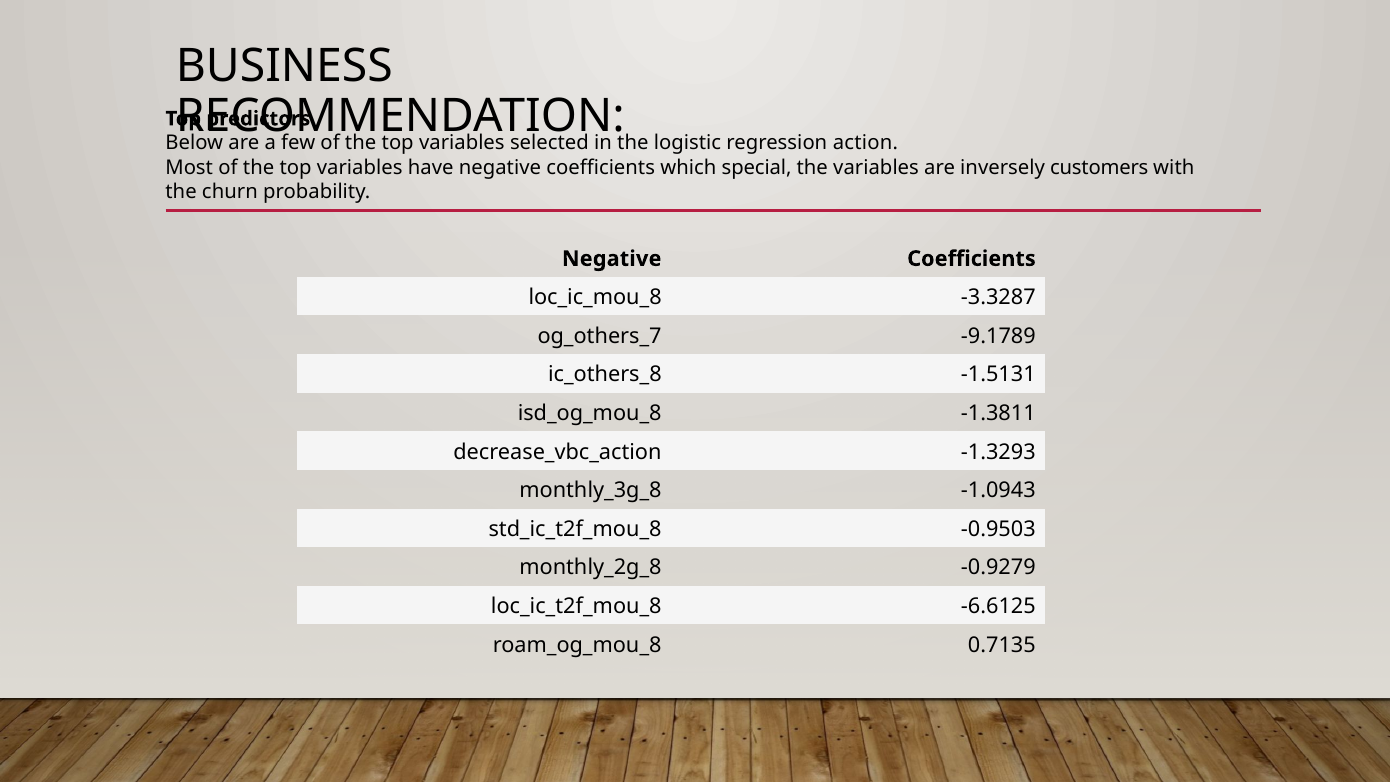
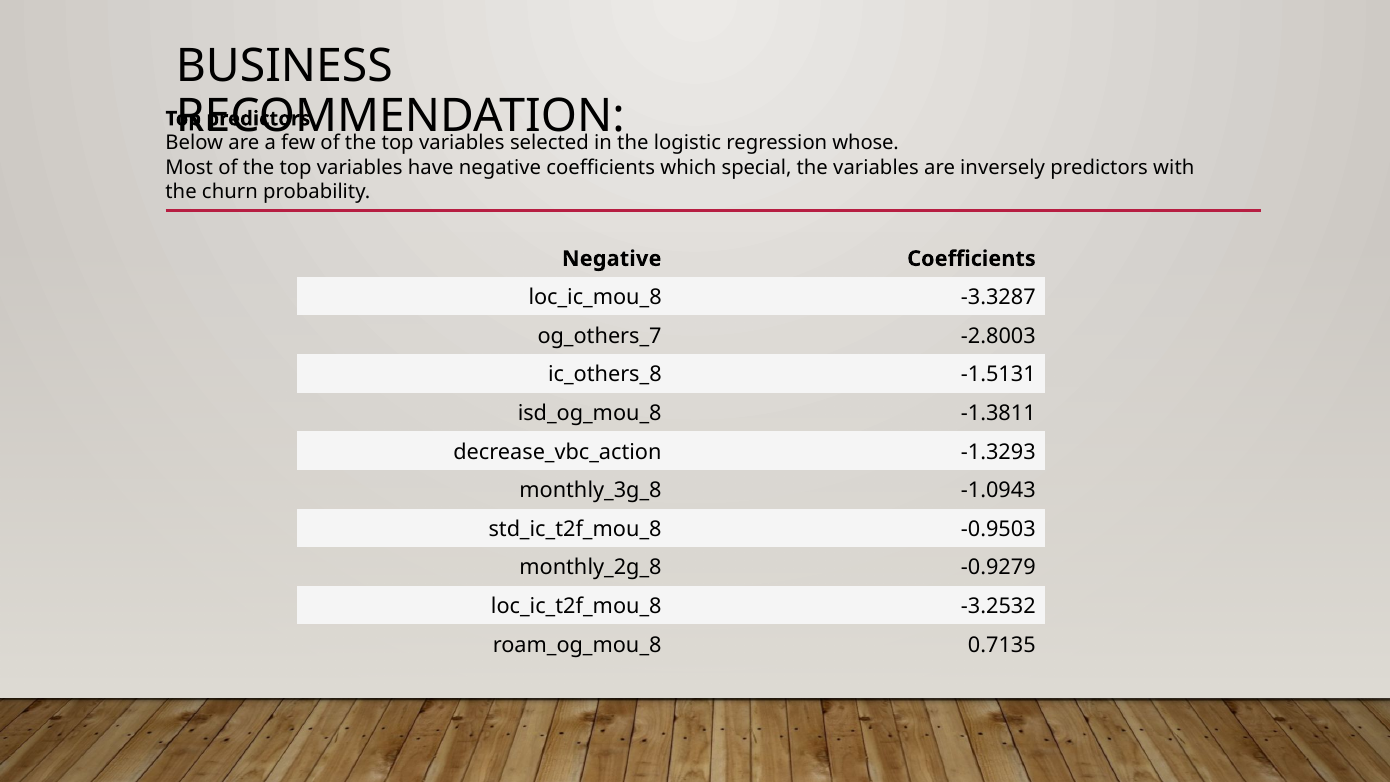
action: action -> whose
inversely customers: customers -> predictors
-9.1789: -9.1789 -> -2.8003
-6.6125: -6.6125 -> -3.2532
